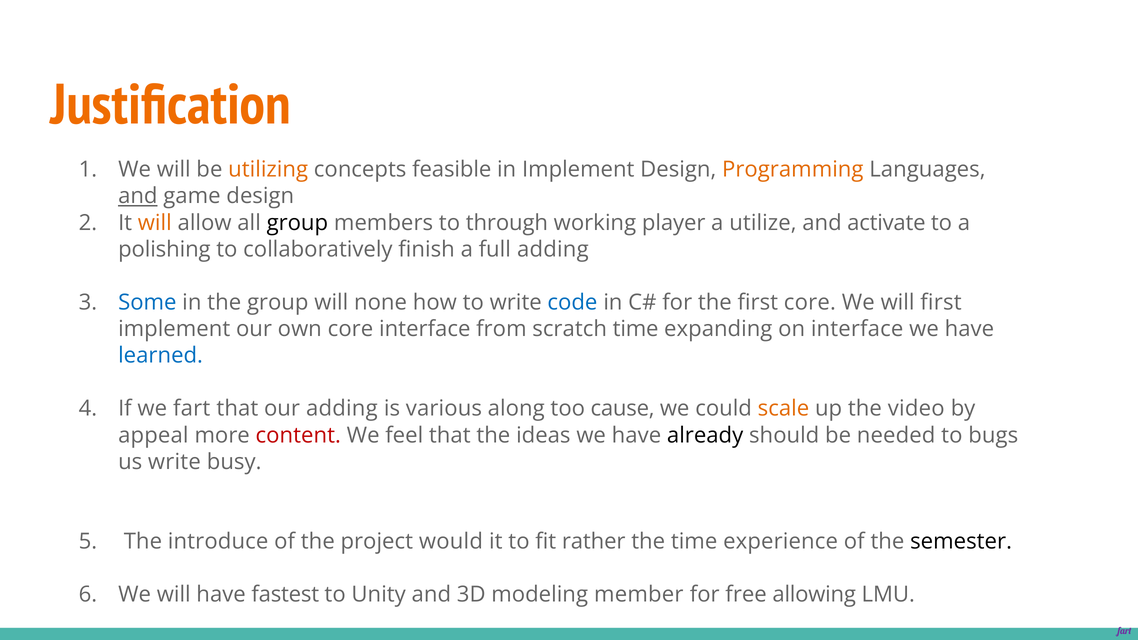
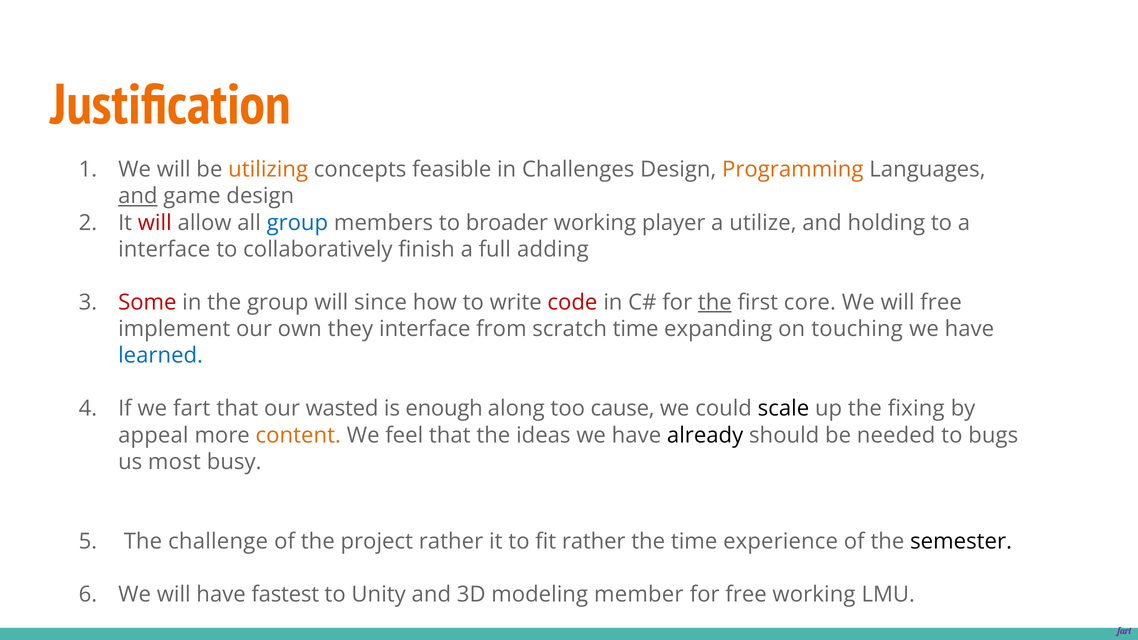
in Implement: Implement -> Challenges
will at (155, 223) colour: orange -> red
group at (297, 223) colour: black -> blue
through: through -> broader
activate: activate -> holding
polishing at (164, 249): polishing -> interface
Some colour: blue -> red
none: none -> since
code colour: blue -> red
the at (715, 302) underline: none -> present
will first: first -> free
own core: core -> they
on interface: interface -> touching
our adding: adding -> wasted
various: various -> enough
scale colour: orange -> black
video: video -> fixing
content colour: red -> orange
us write: write -> most
introduce: introduce -> challenge
project would: would -> rather
free allowing: allowing -> working
